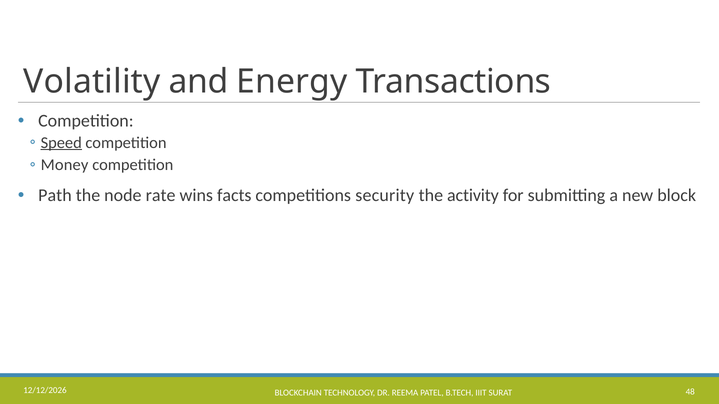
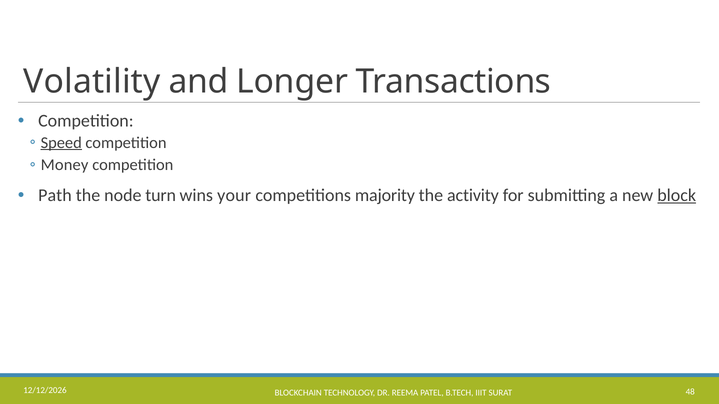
Energy: Energy -> Longer
rate: rate -> turn
facts: facts -> your
security: security -> majority
block underline: none -> present
